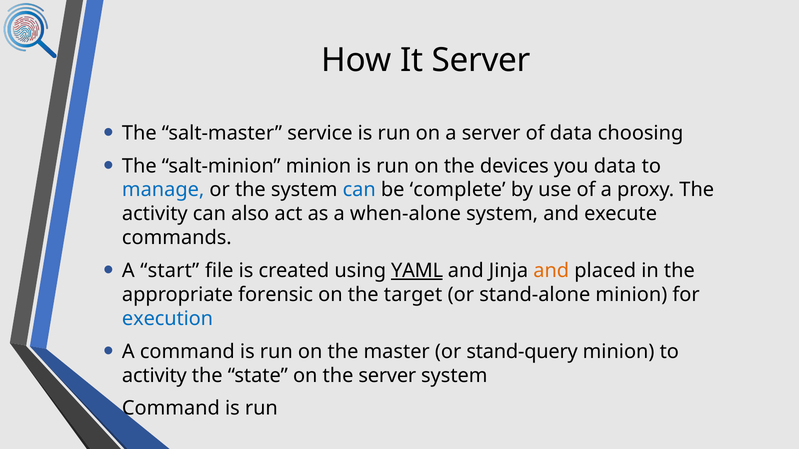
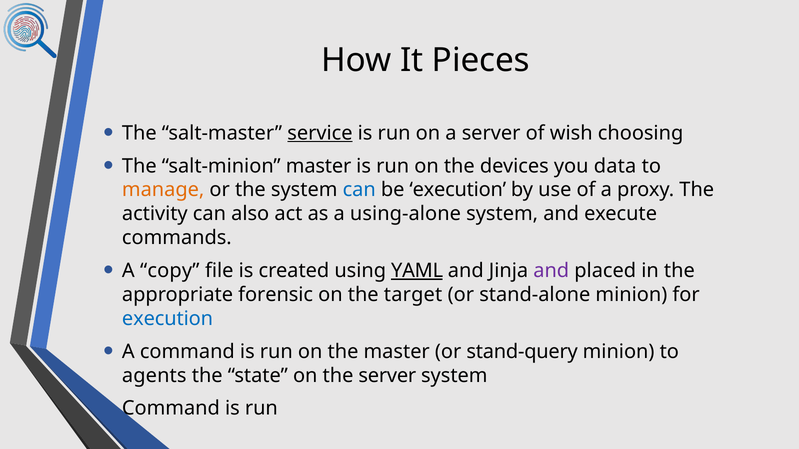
It Server: Server -> Pieces
service underline: none -> present
of data: data -> wish
salt-minion minion: minion -> master
manage colour: blue -> orange
be complete: complete -> execution
when-alone: when-alone -> using-alone
start: start -> copy
and at (551, 271) colour: orange -> purple
activity at (154, 376): activity -> agents
